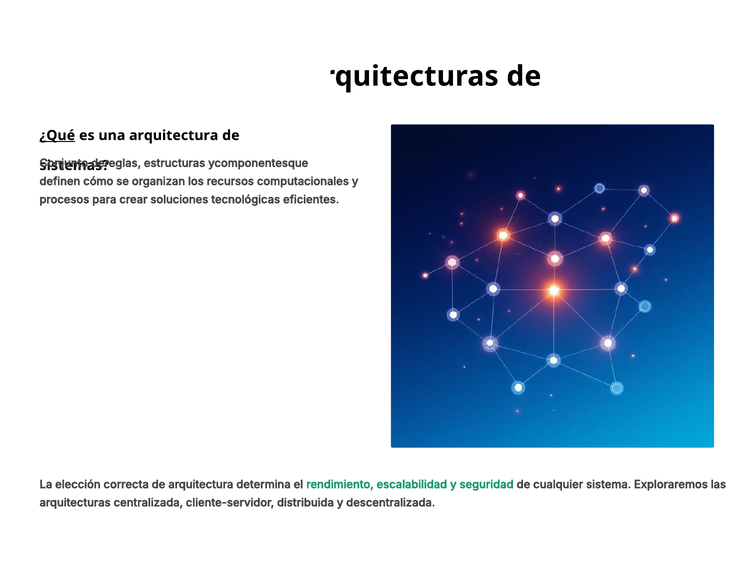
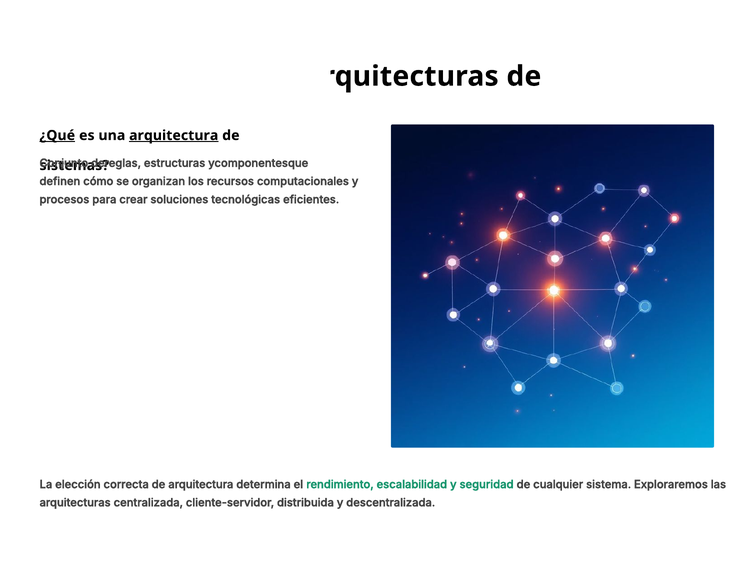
arquitectura at (174, 135) underline: none -> present
